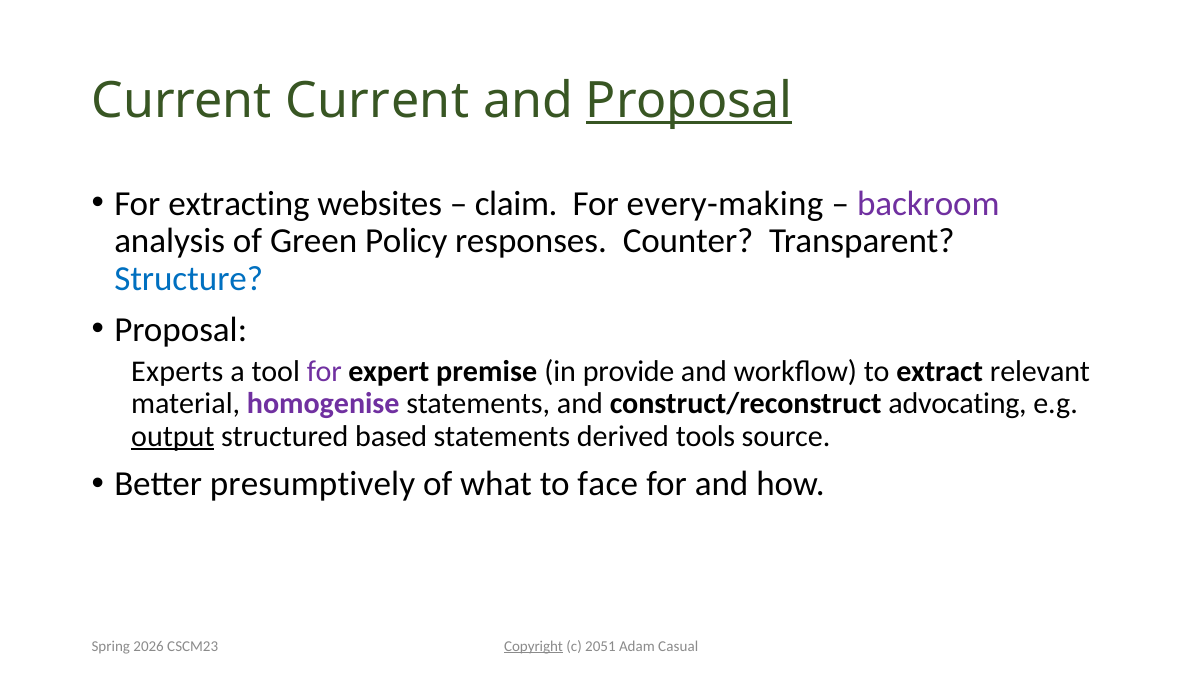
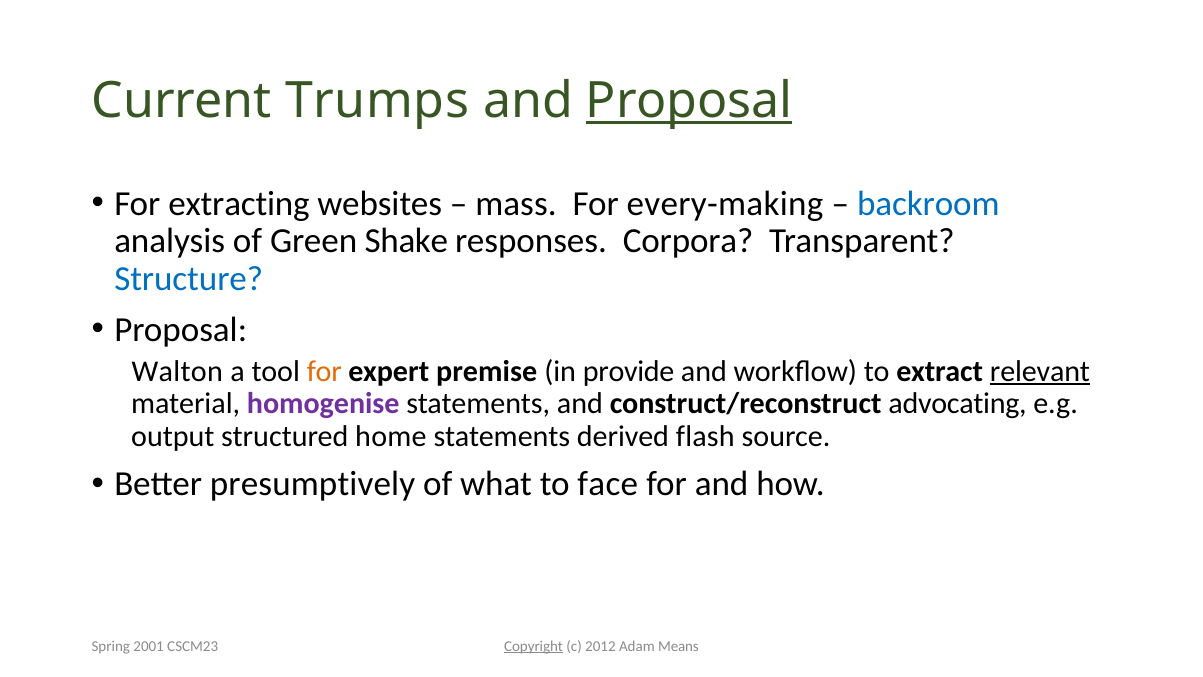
Current Current: Current -> Trumps
claim: claim -> mass
backroom colour: purple -> blue
Policy: Policy -> Shake
Counter: Counter -> Corpora
Experts: Experts -> Walton
for at (324, 371) colour: purple -> orange
relevant underline: none -> present
output underline: present -> none
based: based -> home
tools: tools -> flash
2051: 2051 -> 2012
Casual: Casual -> Means
2026: 2026 -> 2001
